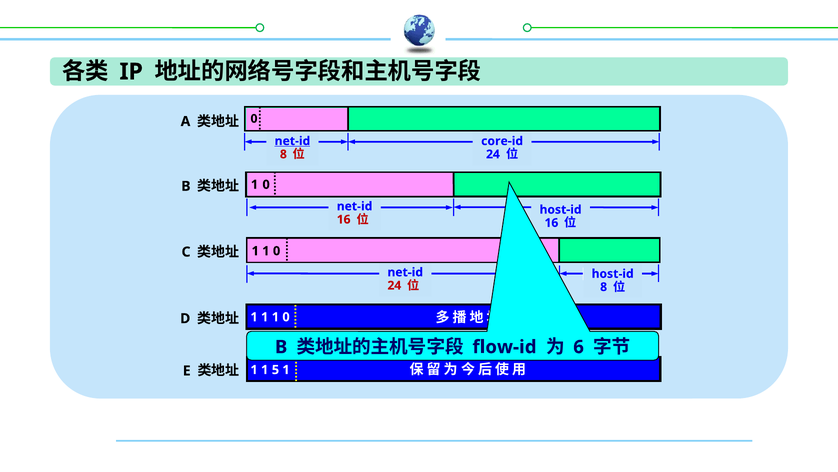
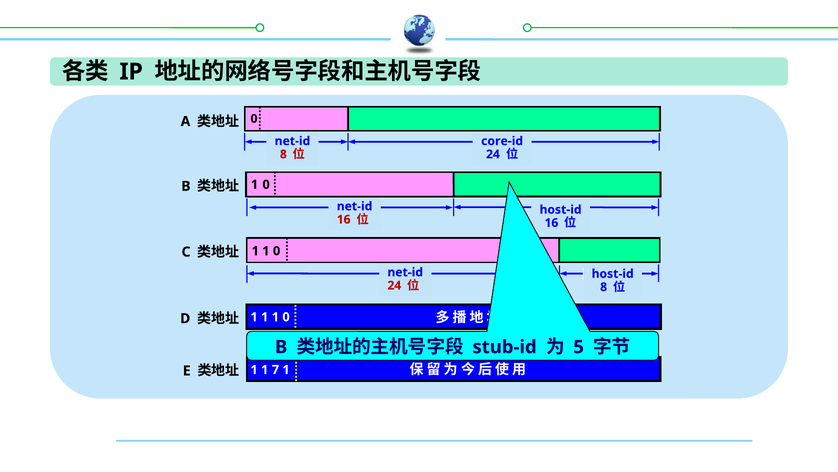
net-id at (292, 141) underline: present -> none
flow-id: flow-id -> stub-id
6: 6 -> 5
5: 5 -> 7
